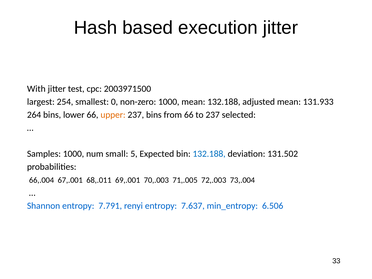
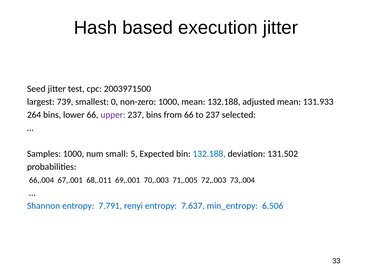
With: With -> Seed
254: 254 -> 739
upper colour: orange -> purple
